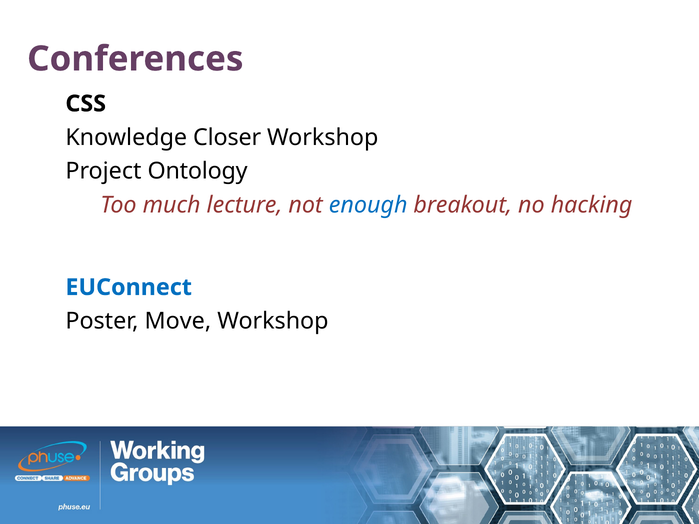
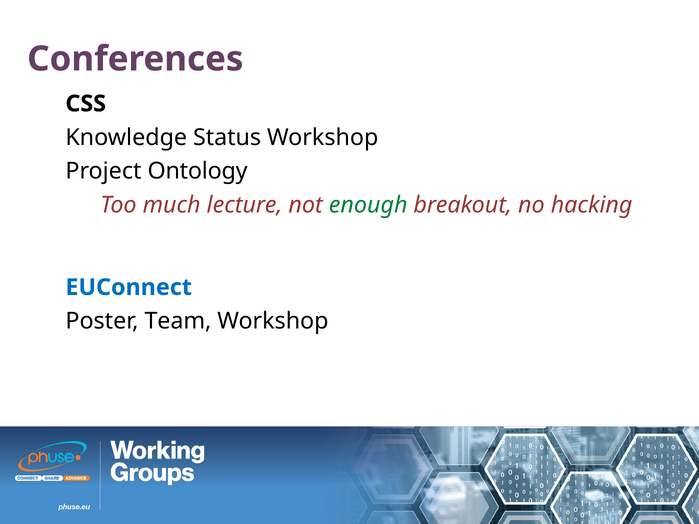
Closer: Closer -> Status
enough colour: blue -> green
Move: Move -> Team
